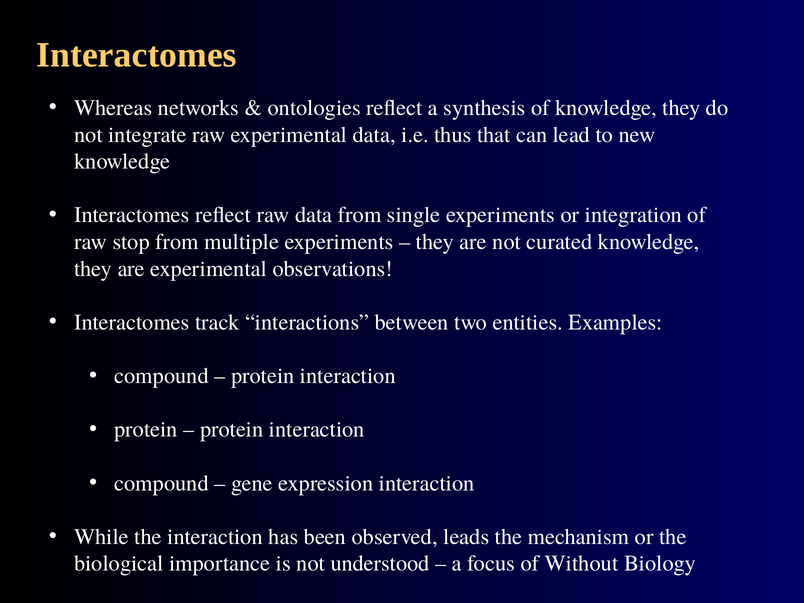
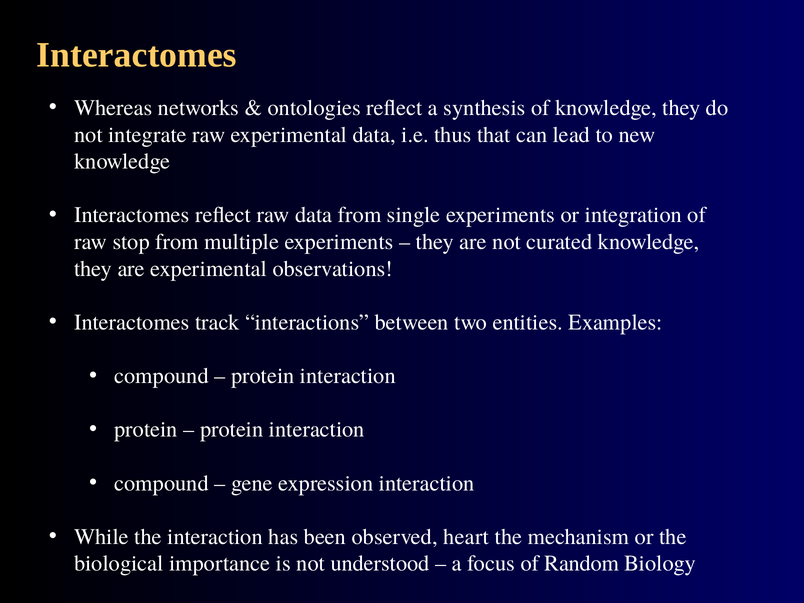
leads: leads -> heart
Without: Without -> Random
